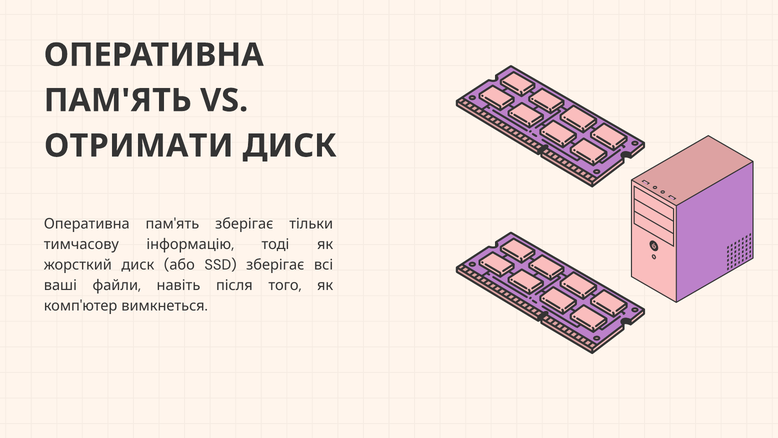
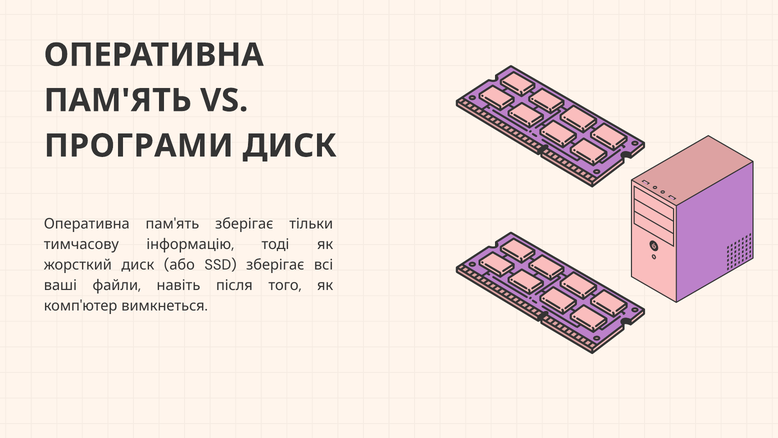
ОТРИМАТИ: ОТРИМАТИ -> ПРОГРАМИ
